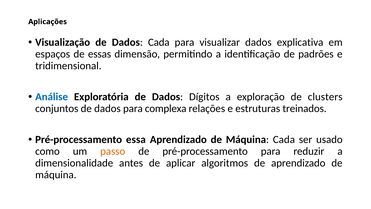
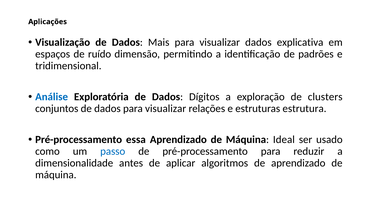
Dados Cada: Cada -> Mais
essas: essas -> ruído
dados para complexa: complexa -> visualizar
treinados: treinados -> estrutura
Máquina Cada: Cada -> Ideal
passo colour: orange -> blue
